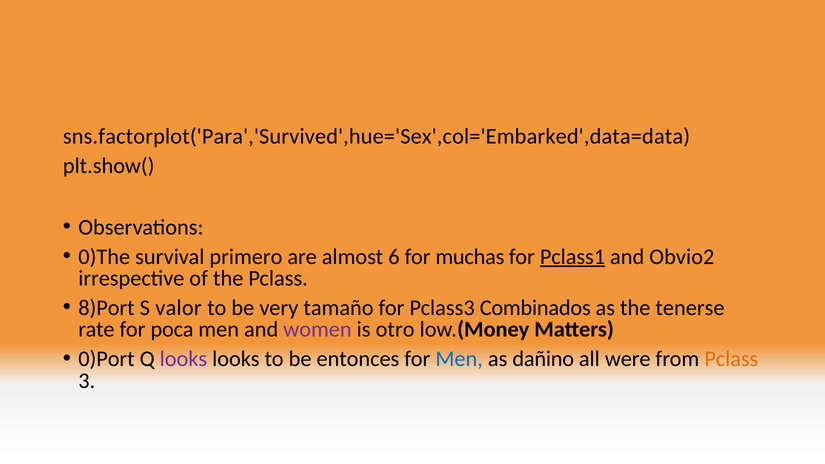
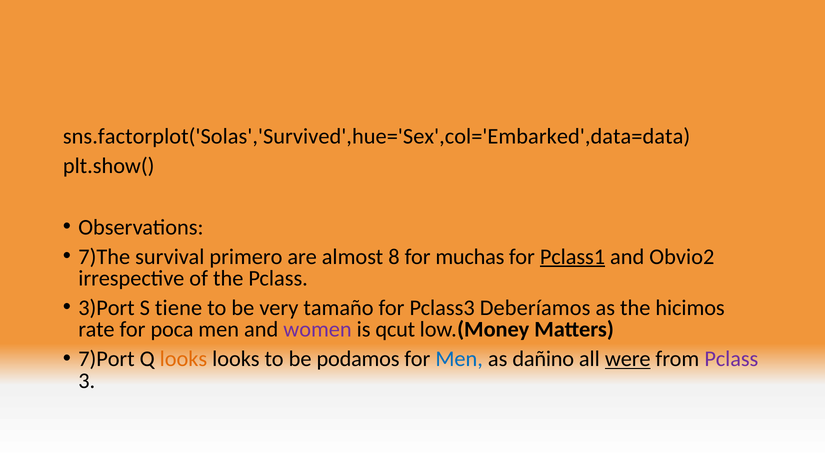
sns.factorplot('Para','Survived',hue='Sex',col='Embarked',data=data: sns.factorplot('Para','Survived',hue='Sex',col='Embarked',data=data -> sns.factorplot('Solas','Survived',hue='Sex',col='Embarked',data=data
0)The: 0)The -> 7)The
6: 6 -> 8
8)Port: 8)Port -> 3)Port
valor: valor -> tiene
Combinados: Combinados -> Deberíamos
tenerse: tenerse -> hicimos
otro: otro -> qcut
0)Port: 0)Port -> 7)Port
looks at (183, 359) colour: purple -> orange
entonces: entonces -> podamos
were underline: none -> present
Pclass at (731, 359) colour: orange -> purple
